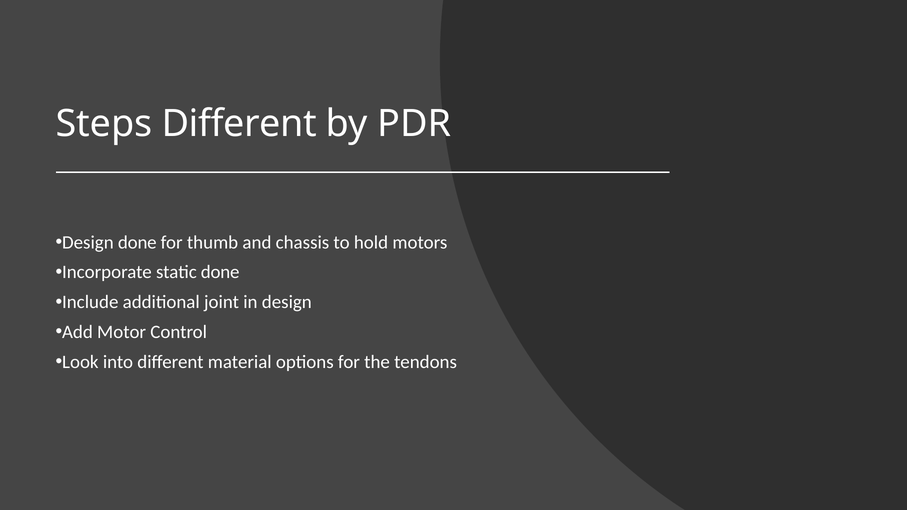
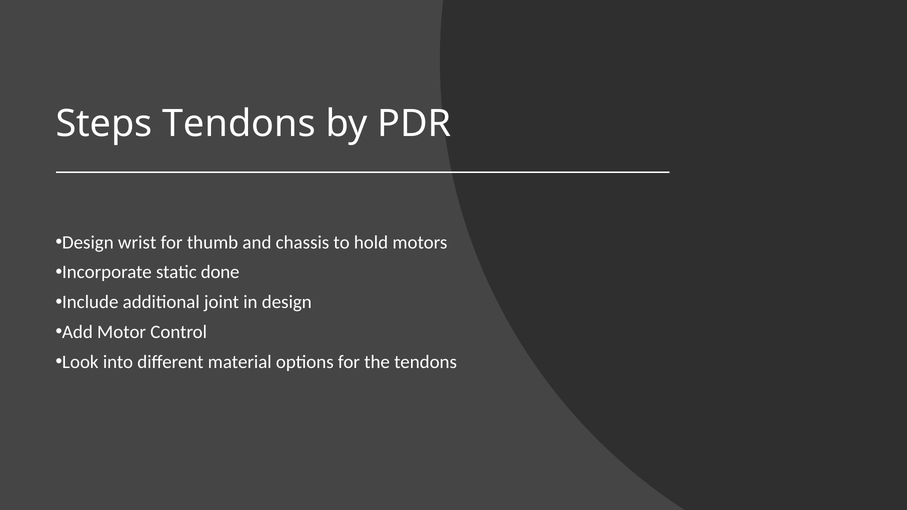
Steps Different: Different -> Tendons
Design done: done -> wrist
